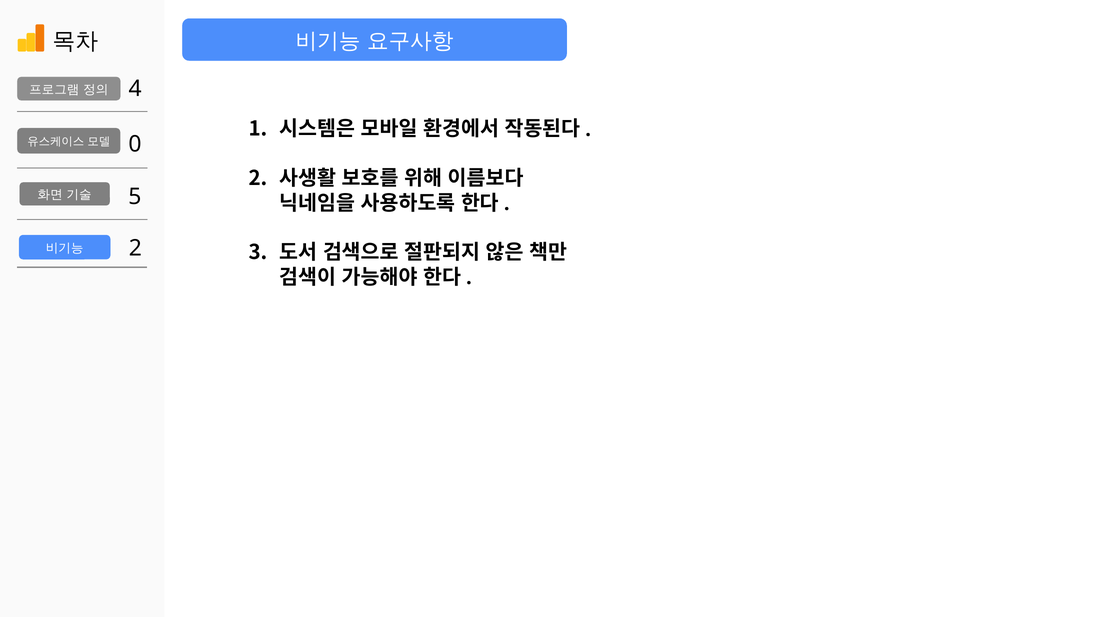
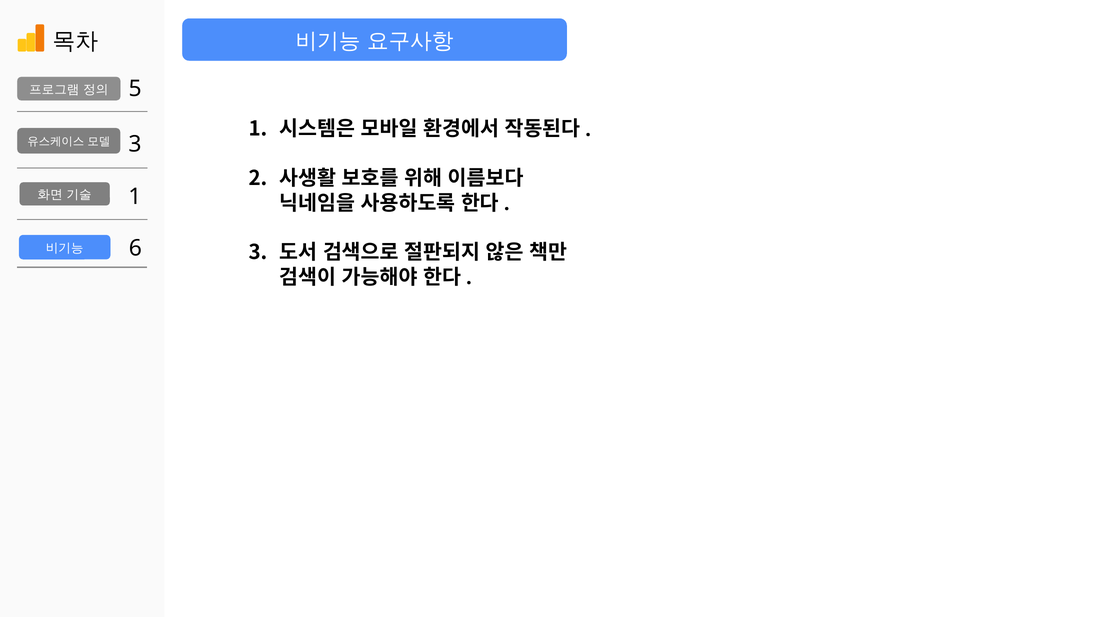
4: 4 -> 5
0 at (135, 144): 0 -> 3
5 at (135, 197): 5 -> 1
2 at (135, 248): 2 -> 6
